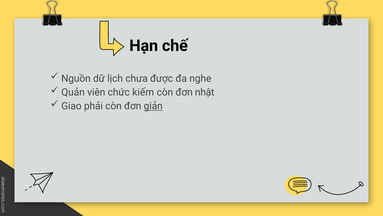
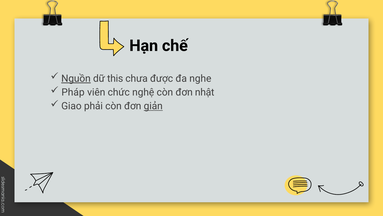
Nguồn underline: none -> present
lịch: lịch -> this
Quản: Quản -> Pháp
kiếm: kiếm -> nghệ
